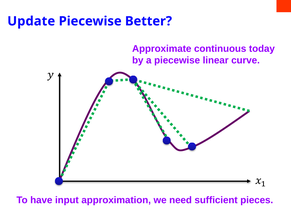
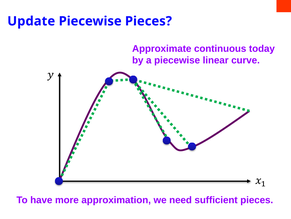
Piecewise Better: Better -> Pieces
input: input -> more
